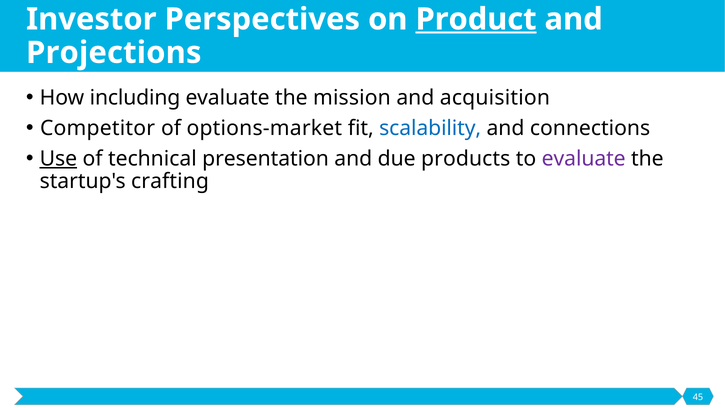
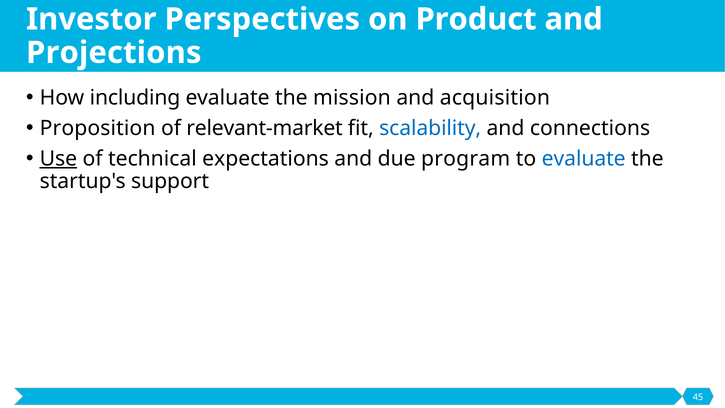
Product underline: present -> none
Competitor: Competitor -> Proposition
options-market: options-market -> relevant-market
presentation: presentation -> expectations
products: products -> program
evaluate at (584, 158) colour: purple -> blue
crafting: crafting -> support
